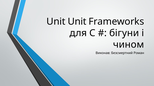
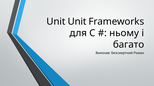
бігуни: бігуни -> ньому
чином: чином -> багато
